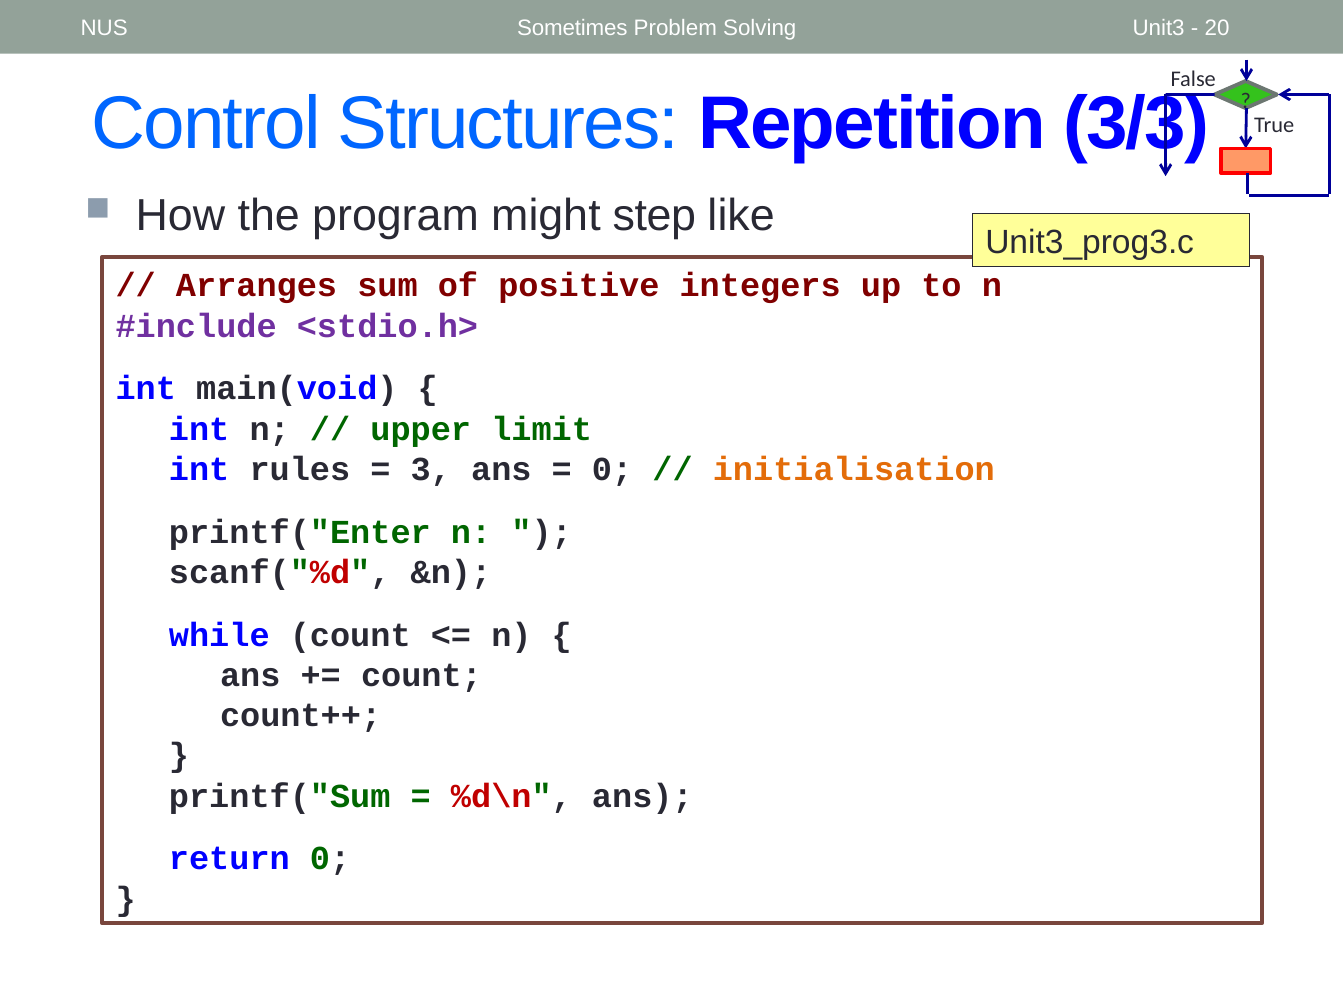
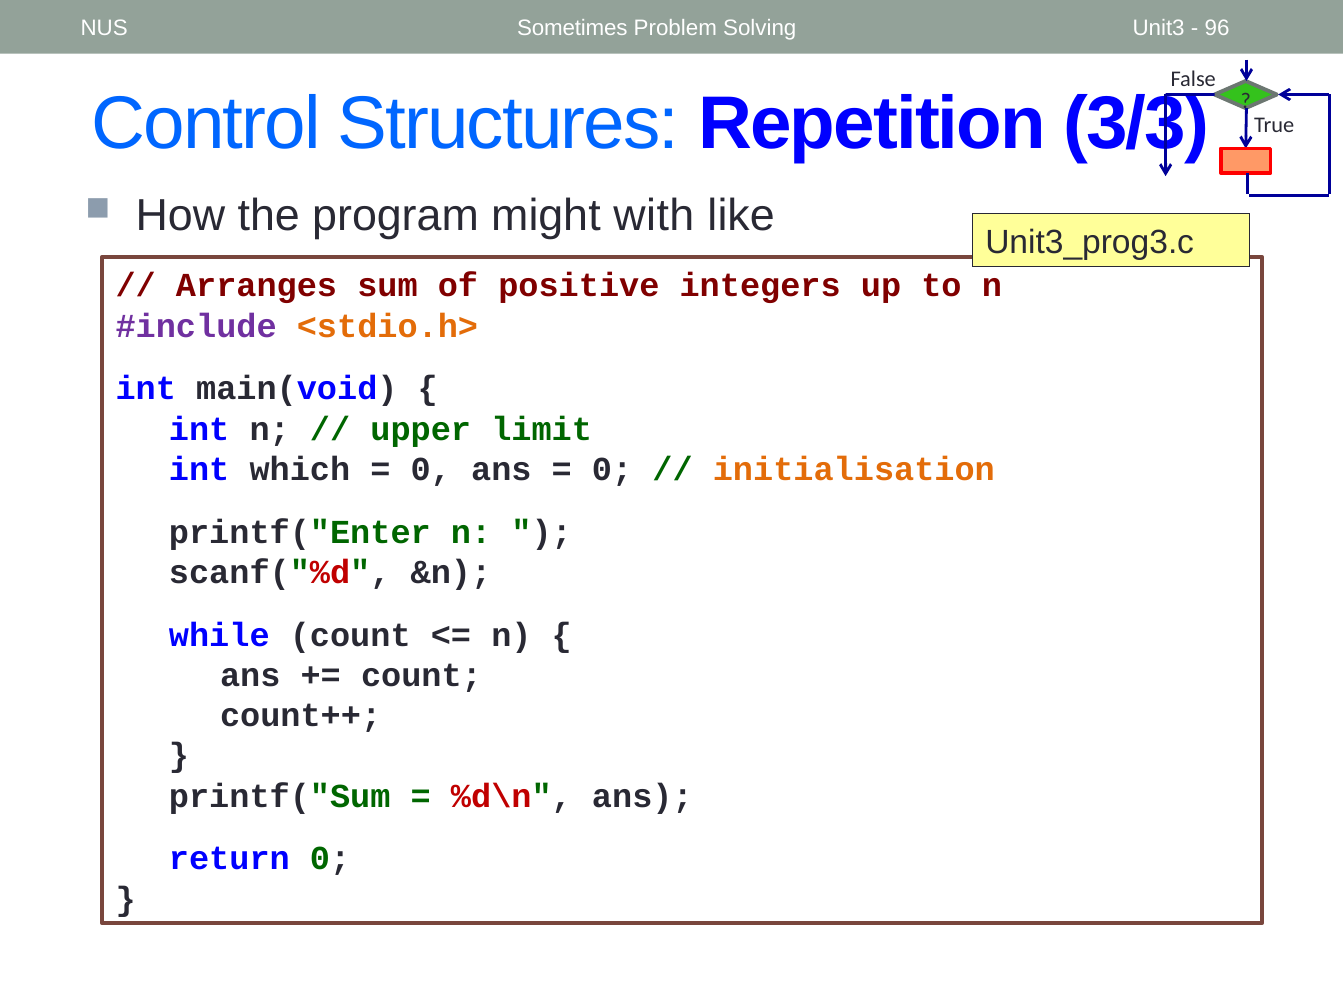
20: 20 -> 96
step: step -> with
<stdio.h> colour: purple -> orange
rules: rules -> which
3 at (431, 469): 3 -> 0
